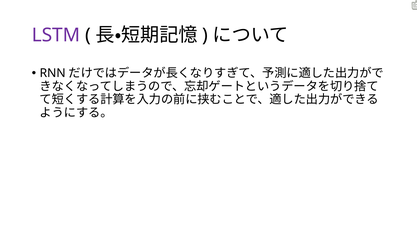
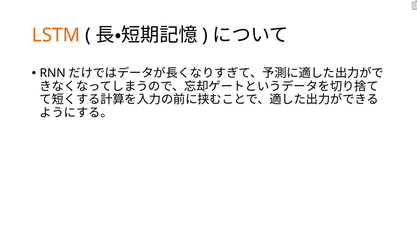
LSTM colour: purple -> orange
